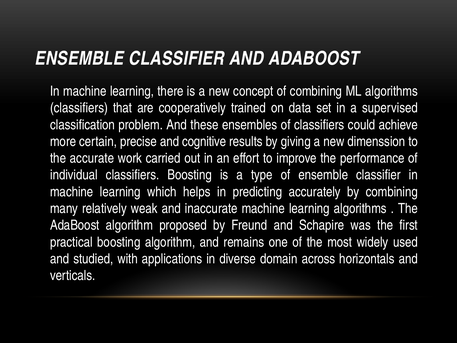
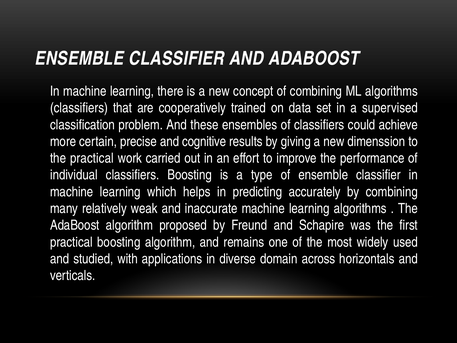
the accurate: accurate -> practical
